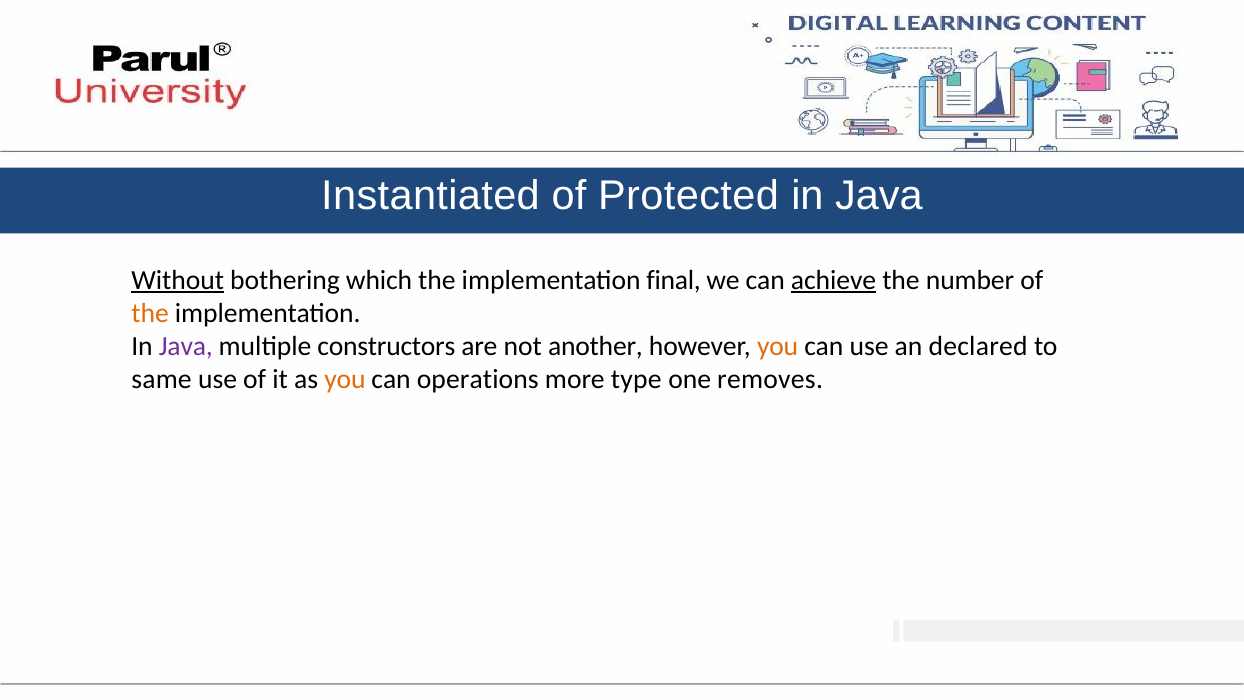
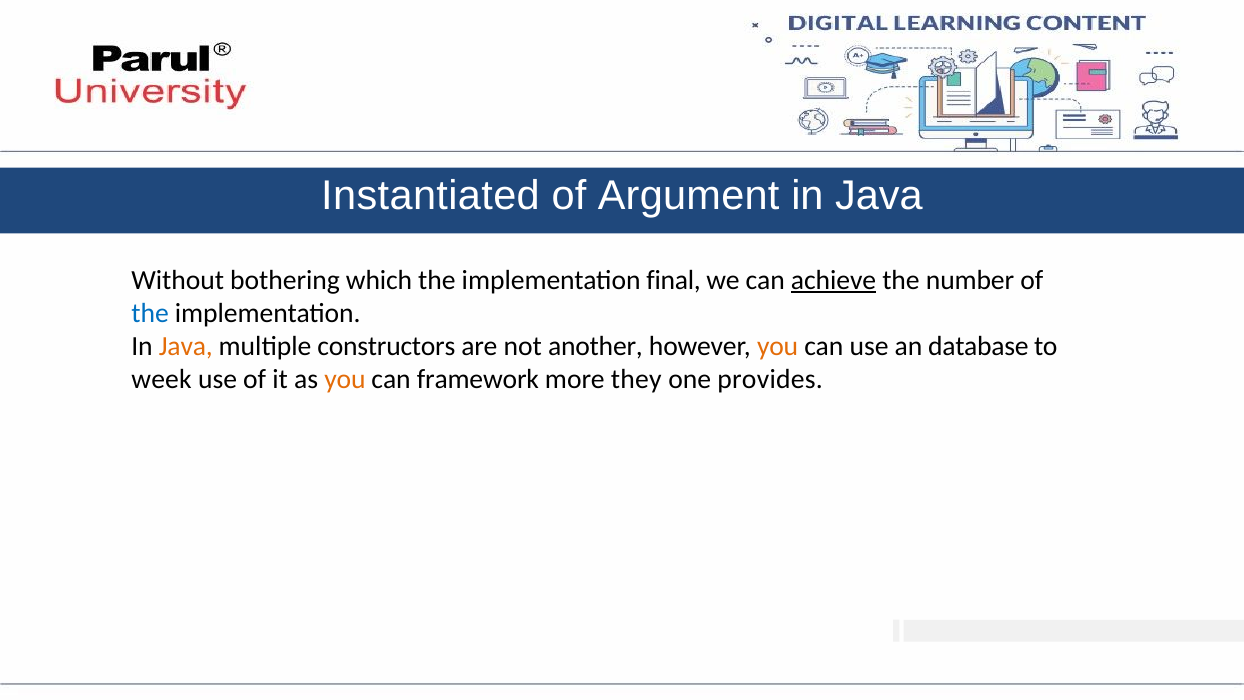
Protected: Protected -> Argument
Without underline: present -> none
the at (150, 313) colour: orange -> blue
Java at (186, 346) colour: purple -> orange
declared: declared -> database
same: same -> week
operations: operations -> framework
type: type -> they
removes: removes -> provides
